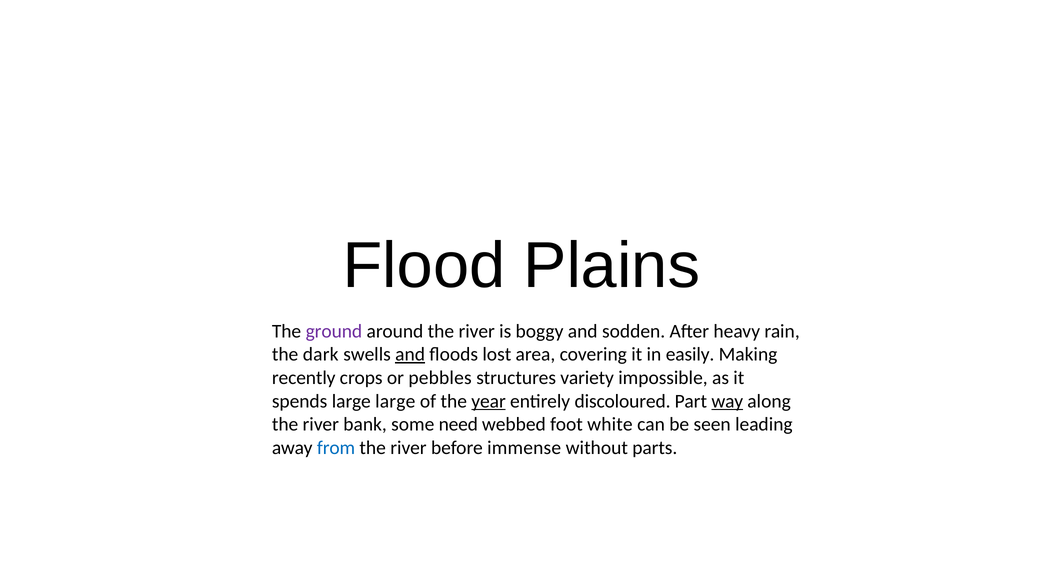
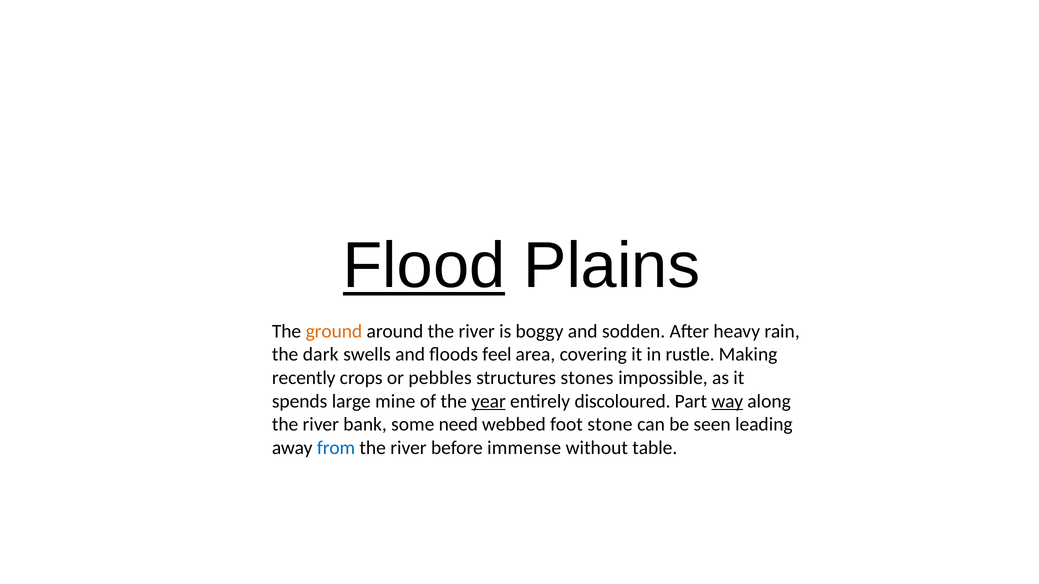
Flood underline: none -> present
ground colour: purple -> orange
and at (410, 355) underline: present -> none
lost: lost -> feel
easily: easily -> rustle
variety: variety -> stones
large large: large -> mine
white: white -> stone
parts: parts -> table
